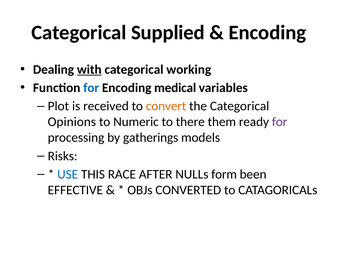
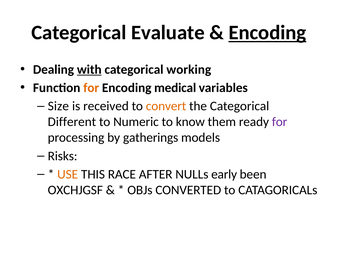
Supplied: Supplied -> Evaluate
Encoding at (267, 33) underline: none -> present
for at (91, 88) colour: blue -> orange
Plot: Plot -> Size
Opinions: Opinions -> Different
there: there -> know
USE colour: blue -> orange
form: form -> early
EFFECTIVE: EFFECTIVE -> OXCHJGSF
